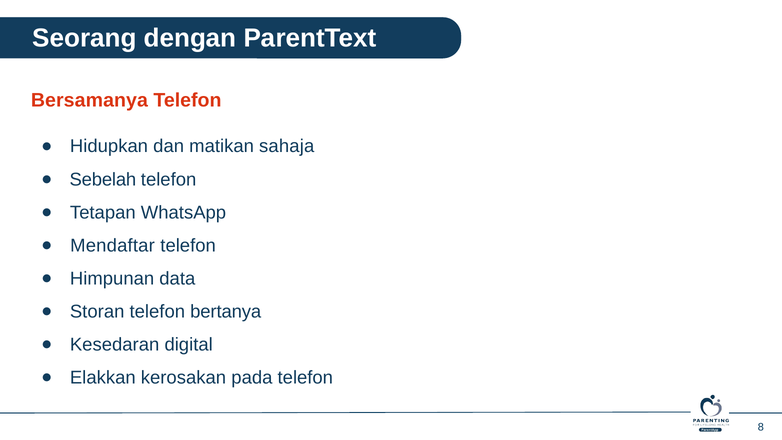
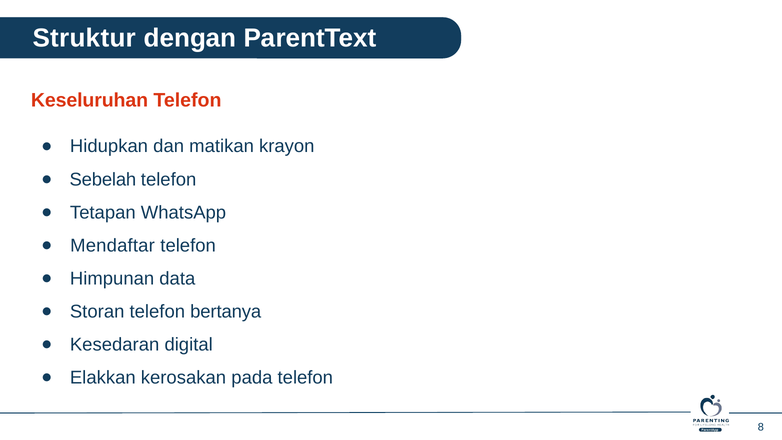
Seorang: Seorang -> Struktur
Bersamanya: Bersamanya -> Keseluruhan
sahaja: sahaja -> krayon
